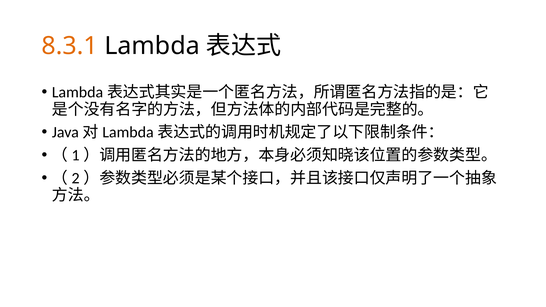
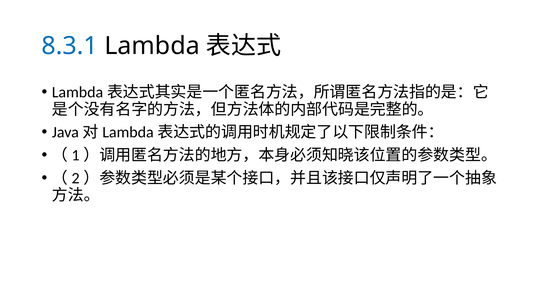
8.3.1 colour: orange -> blue
